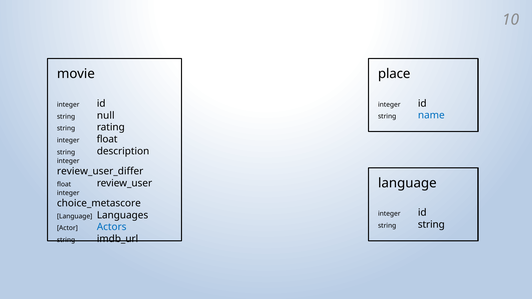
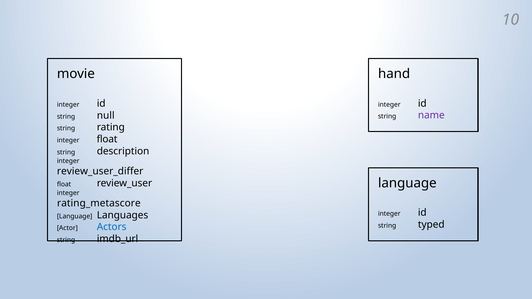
place: place -> hand
name colour: blue -> purple
choice_metascore: choice_metascore -> rating_metascore
string string: string -> typed
